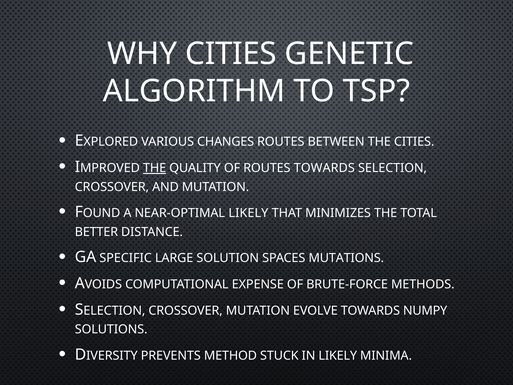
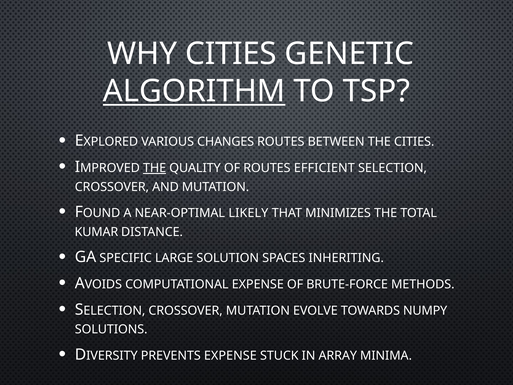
ALGORITHM underline: none -> present
ROUTES TOWARDS: TOWARDS -> EFFICIENT
BETTER: BETTER -> KUMAR
MUTATIONS: MUTATIONS -> INHERITING
PREVENTS METHOD: METHOD -> EXPENSE
IN LIKELY: LIKELY -> ARRAY
